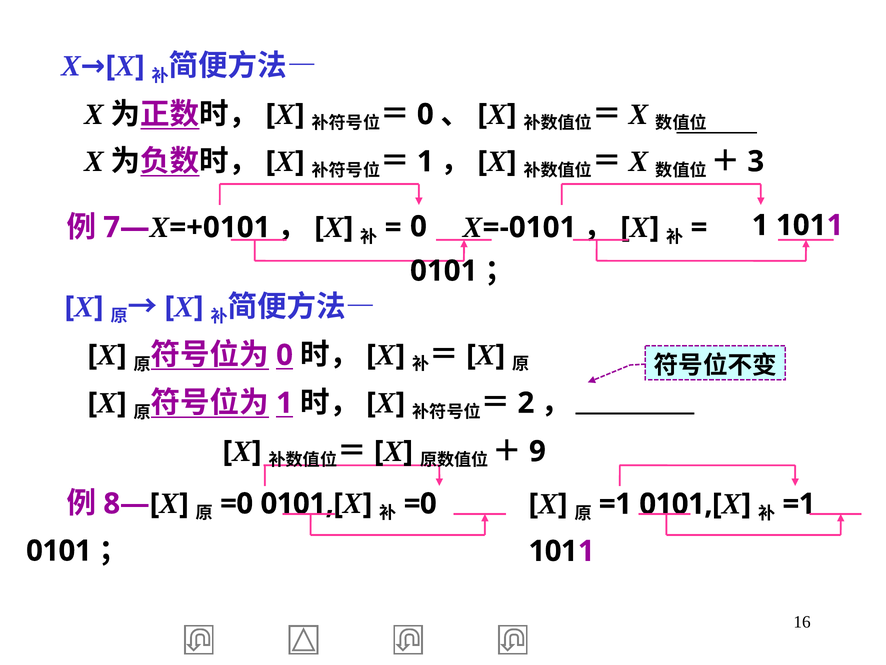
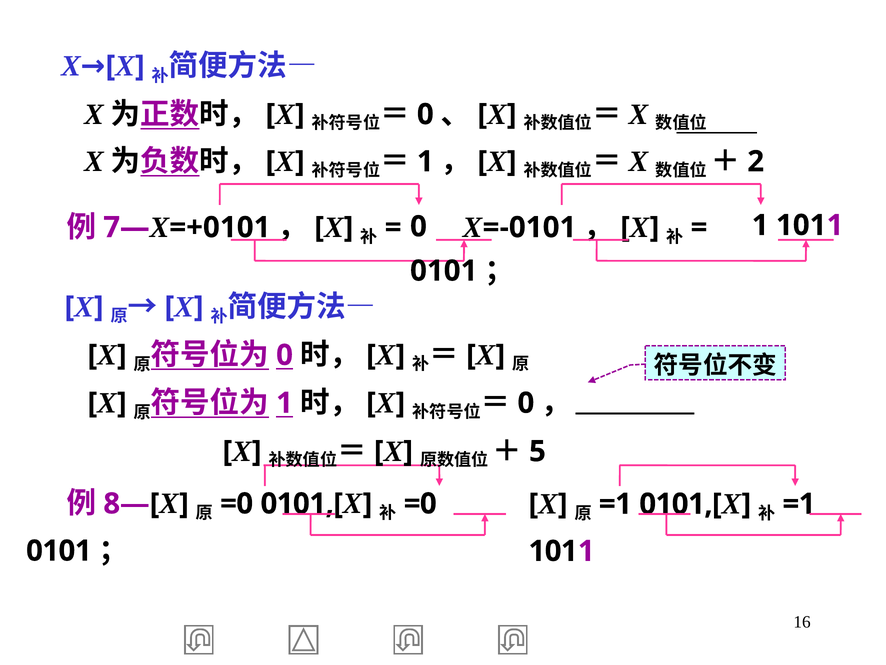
3: 3 -> 2
2 at (526, 403): 2 -> 0
9: 9 -> 5
